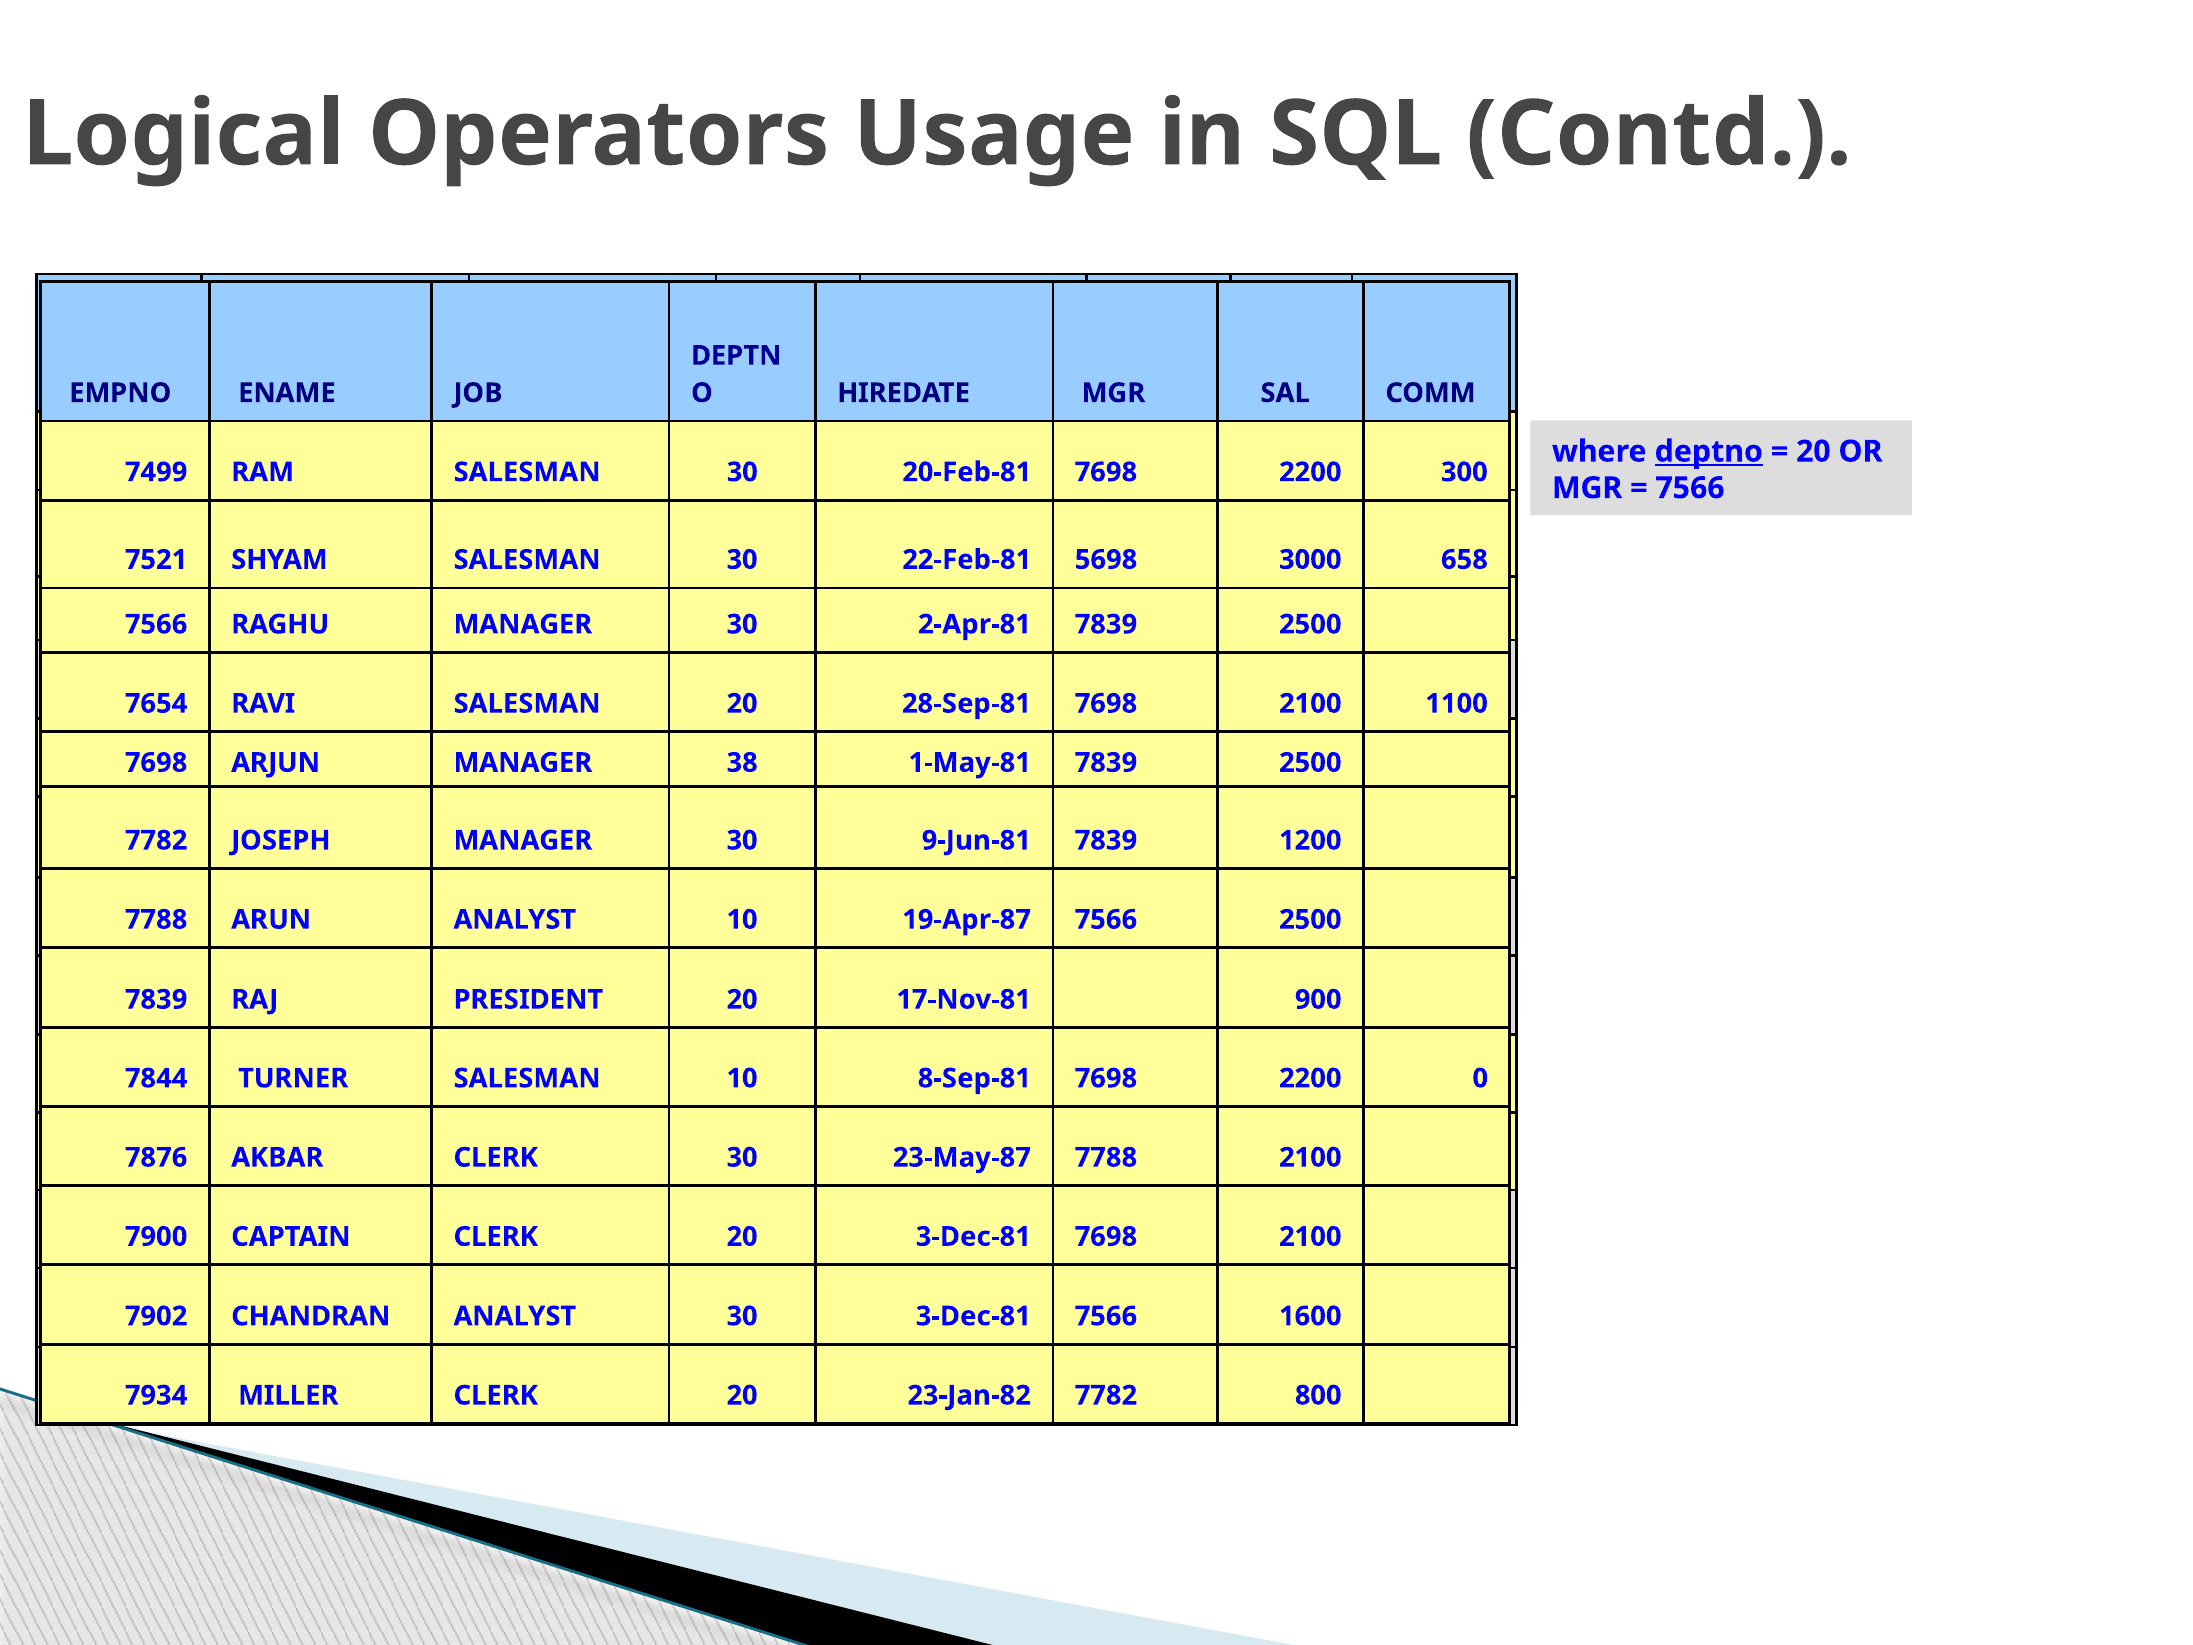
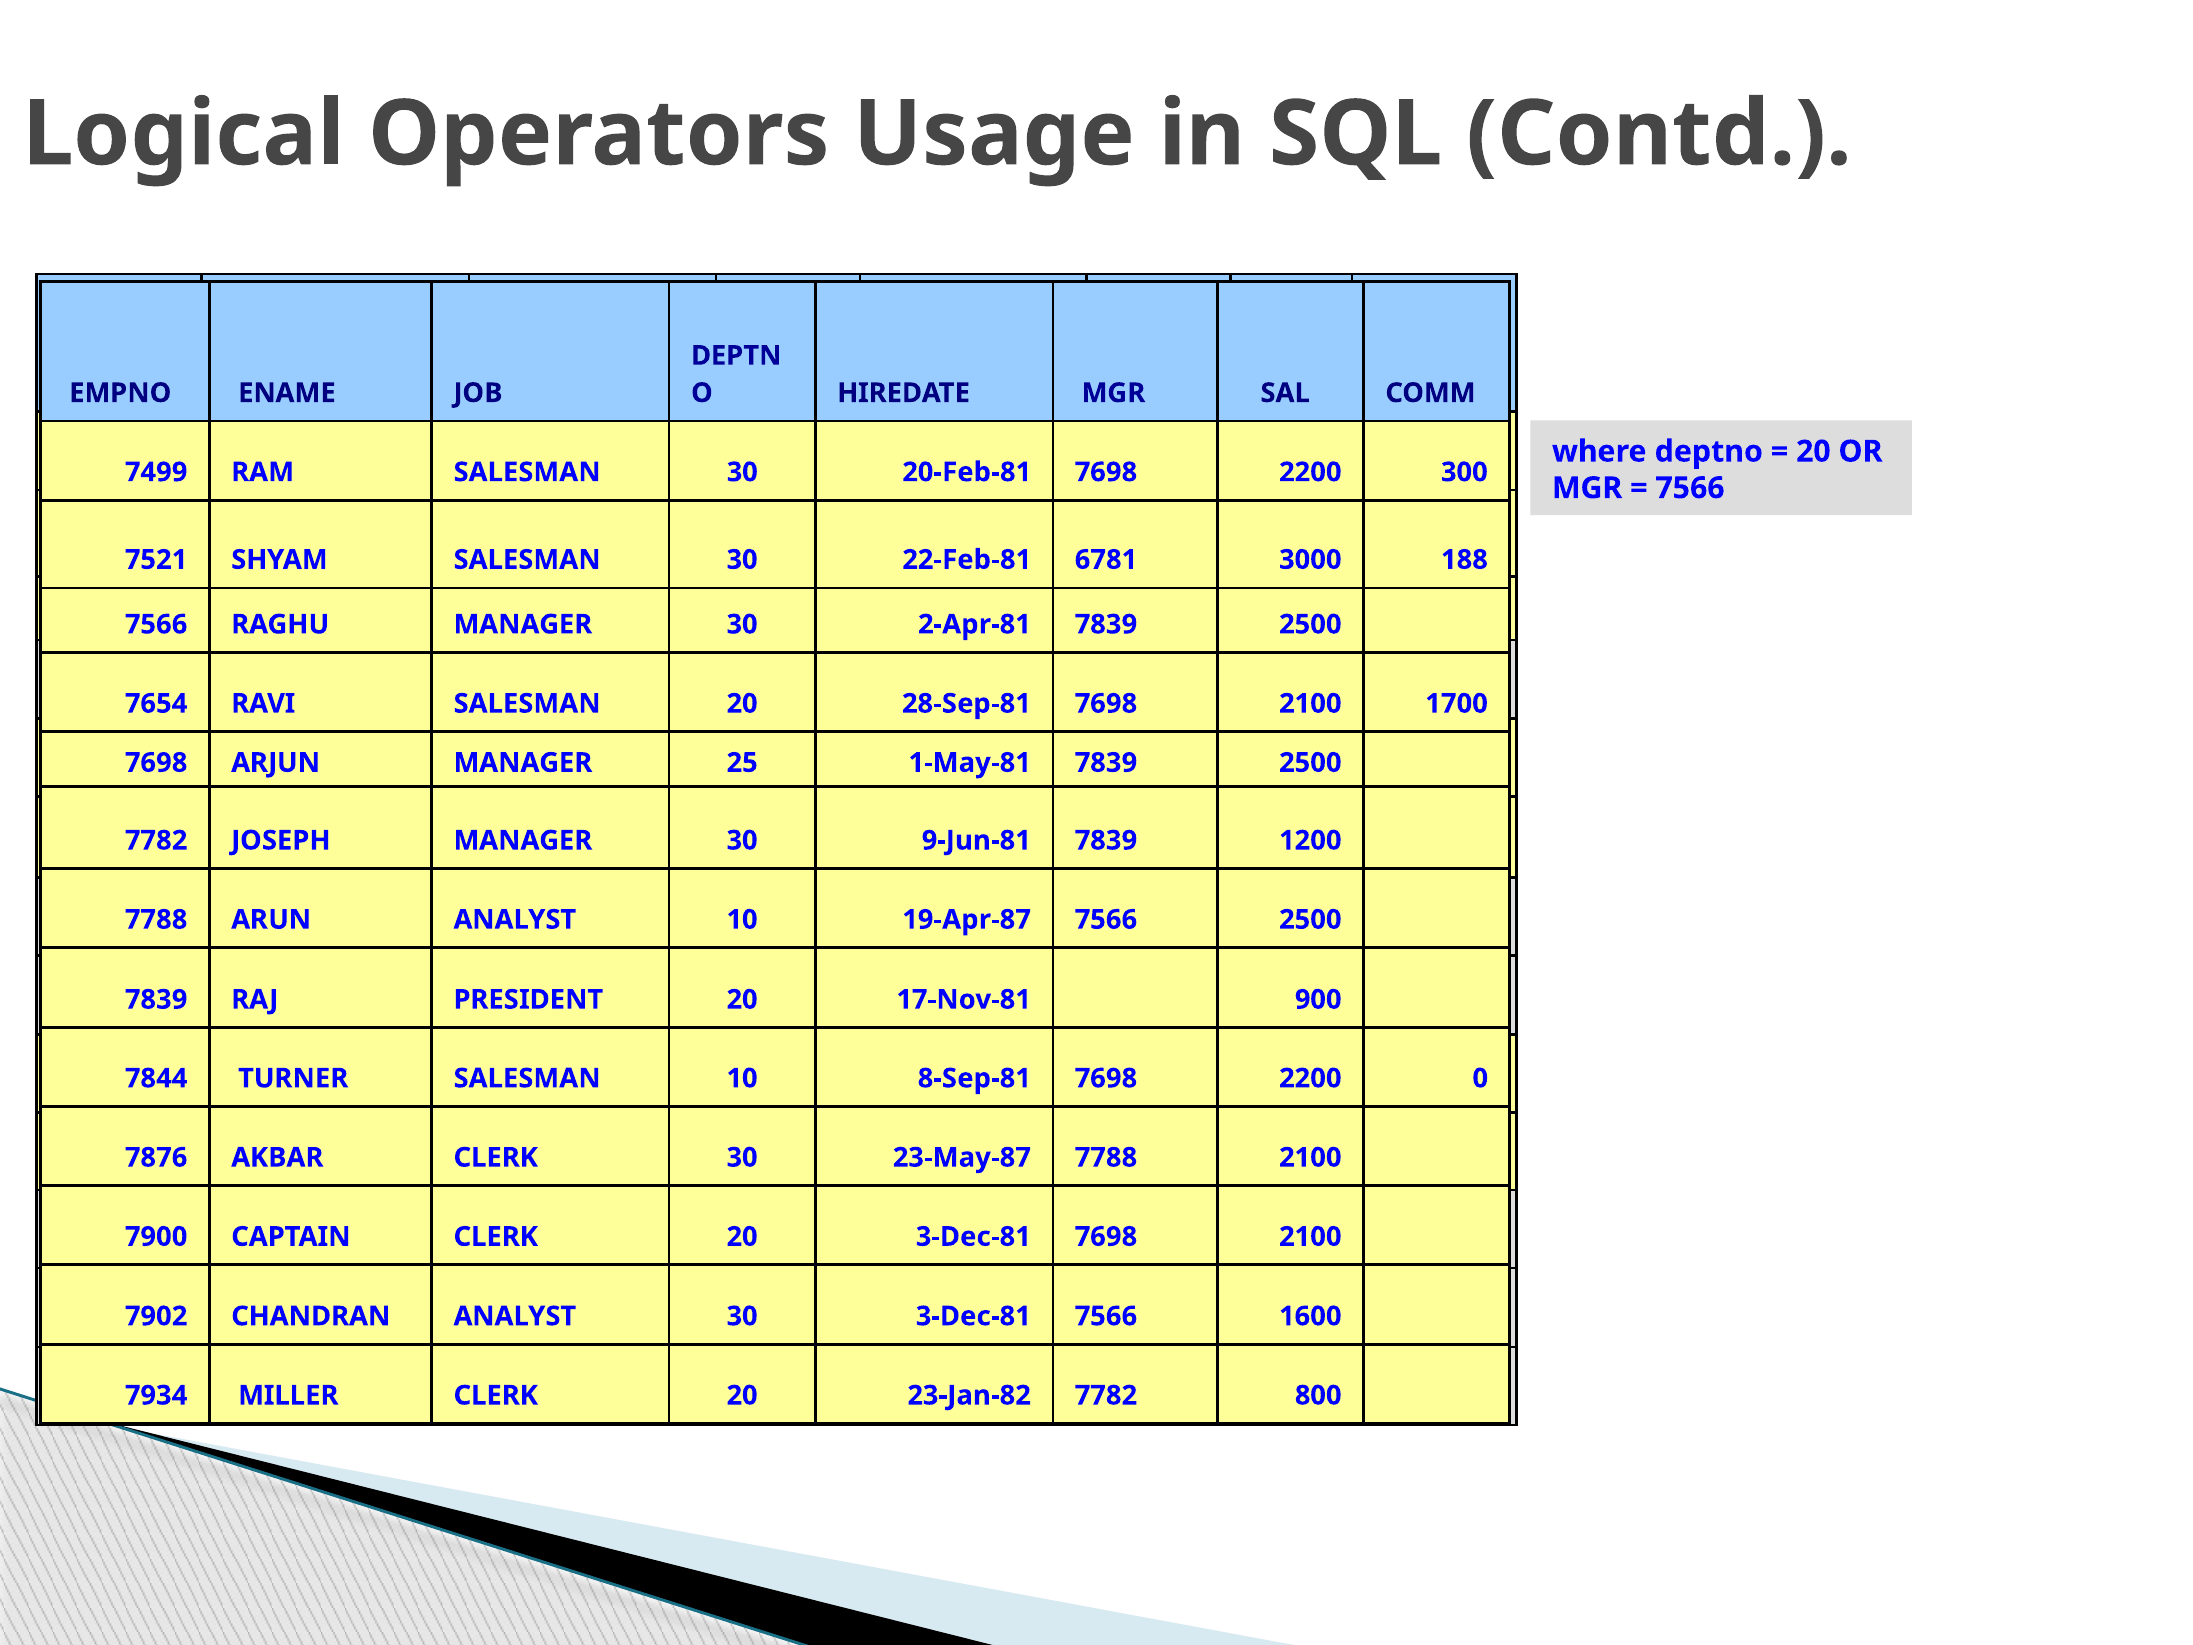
deptno underline: present -> none
5698: 5698 -> 6781
658: 658 -> 188
1100: 1100 -> 1700
38: 38 -> 25
